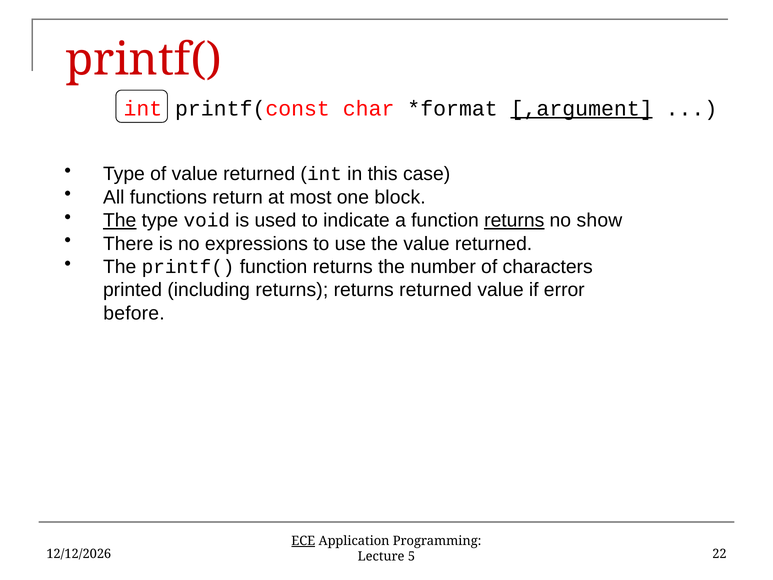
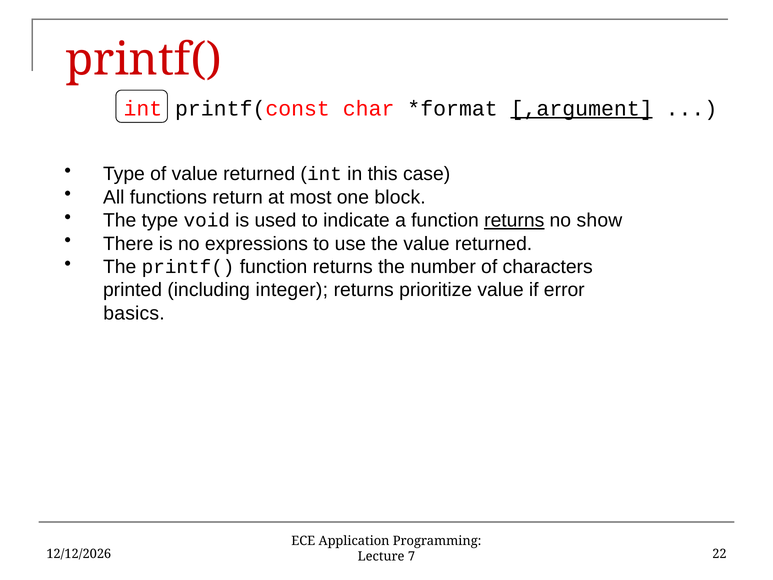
The at (120, 220) underline: present -> none
including returns: returns -> integer
returns returned: returned -> prioritize
before: before -> basics
ECE underline: present -> none
5: 5 -> 7
